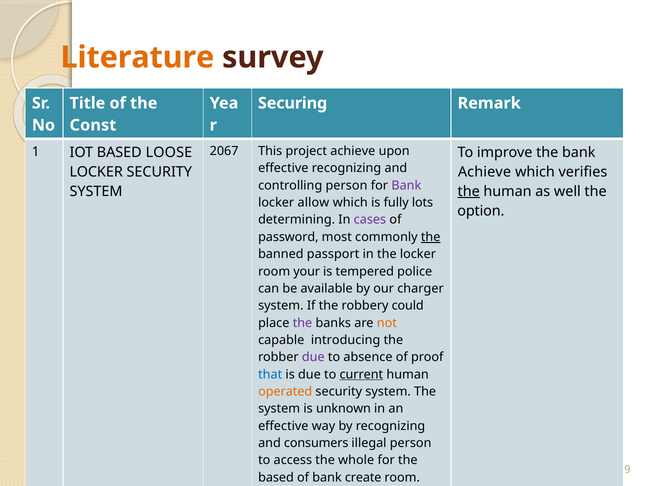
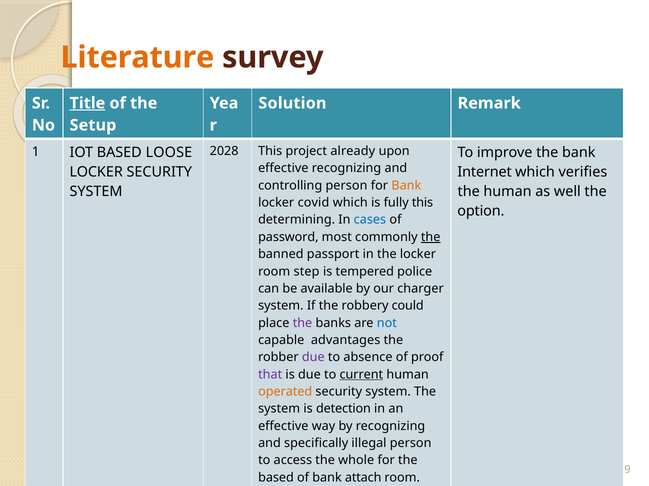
Title underline: none -> present
Securing: Securing -> Solution
Const: Const -> Setup
2067: 2067 -> 2028
project achieve: achieve -> already
Achieve at (484, 172): Achieve -> Internet
Bank at (406, 186) colour: purple -> orange
the at (469, 192) underline: present -> none
allow: allow -> covid
fully lots: lots -> this
cases colour: purple -> blue
your: your -> step
not colour: orange -> blue
introducing: introducing -> advantages
that colour: blue -> purple
unknown: unknown -> detection
consumers: consumers -> specifically
create: create -> attach
